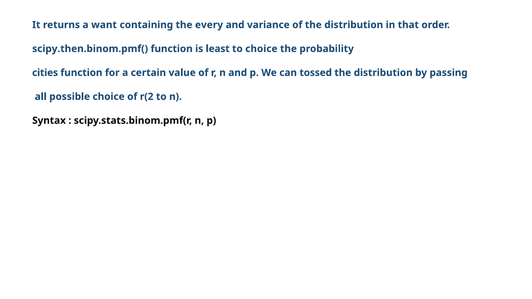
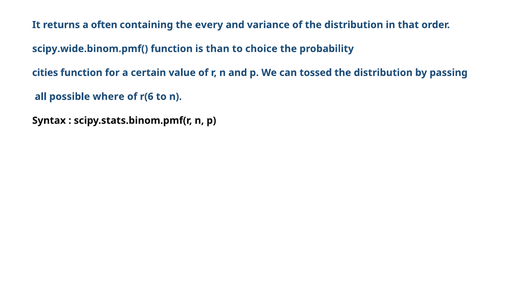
want: want -> often
scipy.then.binom.pmf(: scipy.then.binom.pmf( -> scipy.wide.binom.pmf(
least: least -> than
possible choice: choice -> where
r(2: r(2 -> r(6
